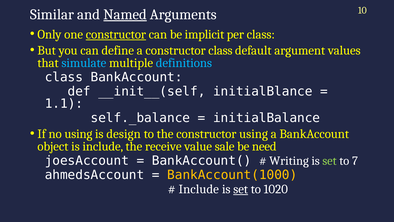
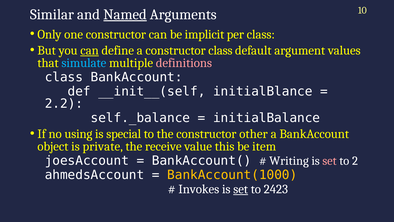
constructor at (116, 34) underline: present -> none
can at (90, 50) underline: none -> present
definitions colour: light blue -> pink
1.1: 1.1 -> 2.2
design: design -> special
constructor using: using -> other
is include: include -> private
sale: sale -> this
need: need -> item
set at (330, 161) colour: light green -> pink
7: 7 -> 2
Include at (199, 189): Include -> Invokes
1020: 1020 -> 2423
